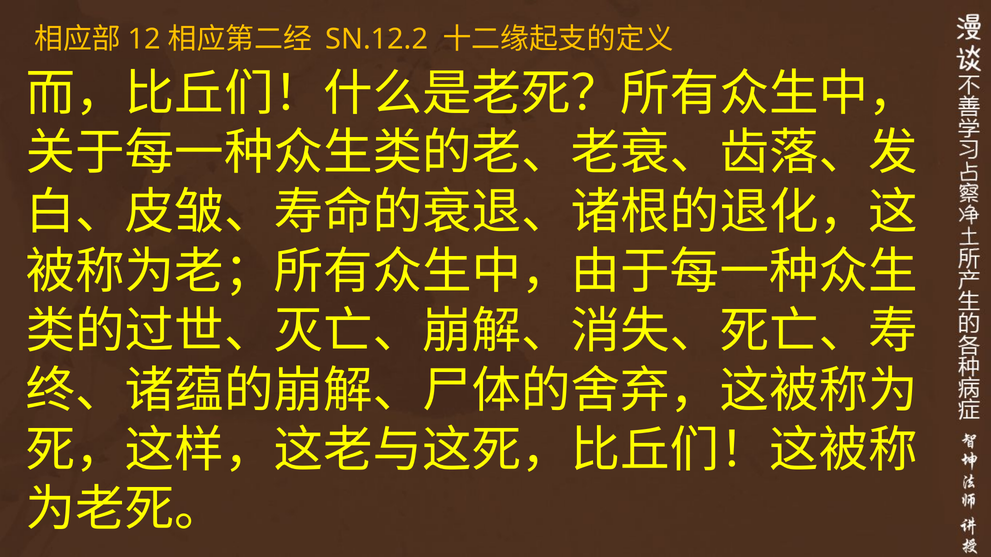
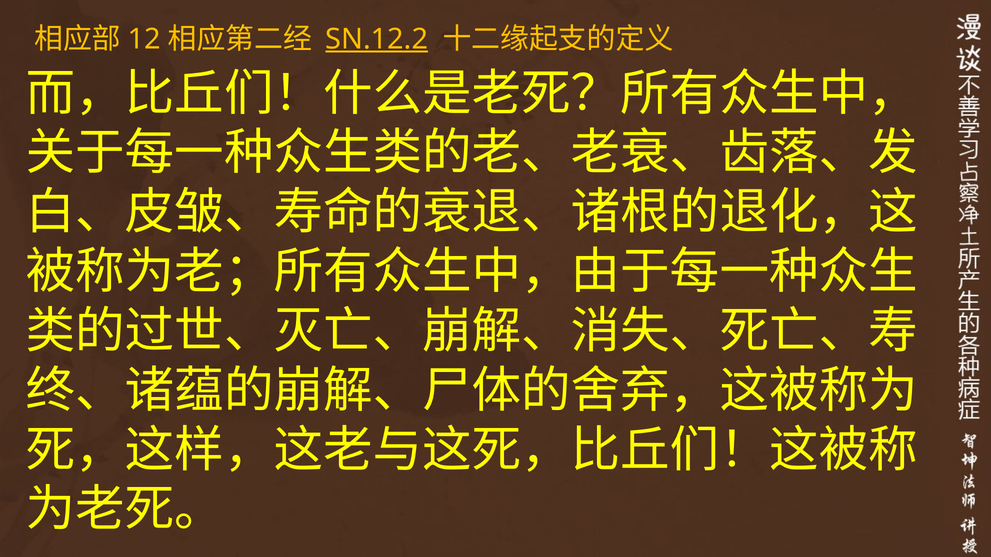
SN.12.2 underline: none -> present
